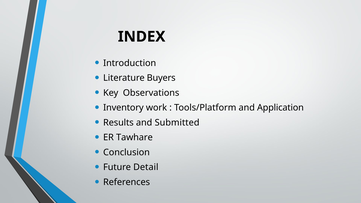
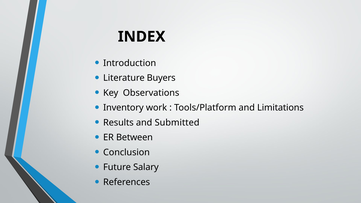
Application: Application -> Limitations
Tawhare: Tawhare -> Between
Detail: Detail -> Salary
